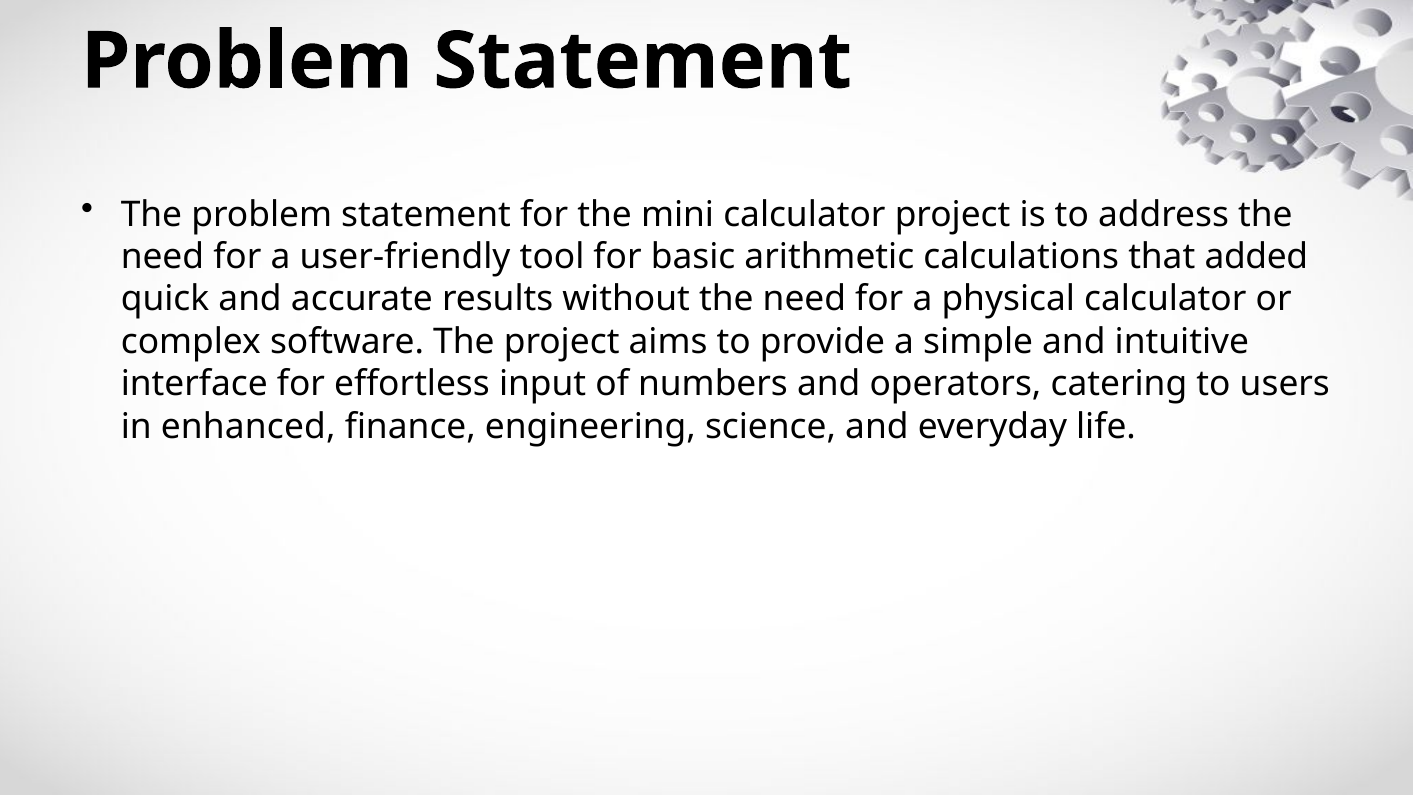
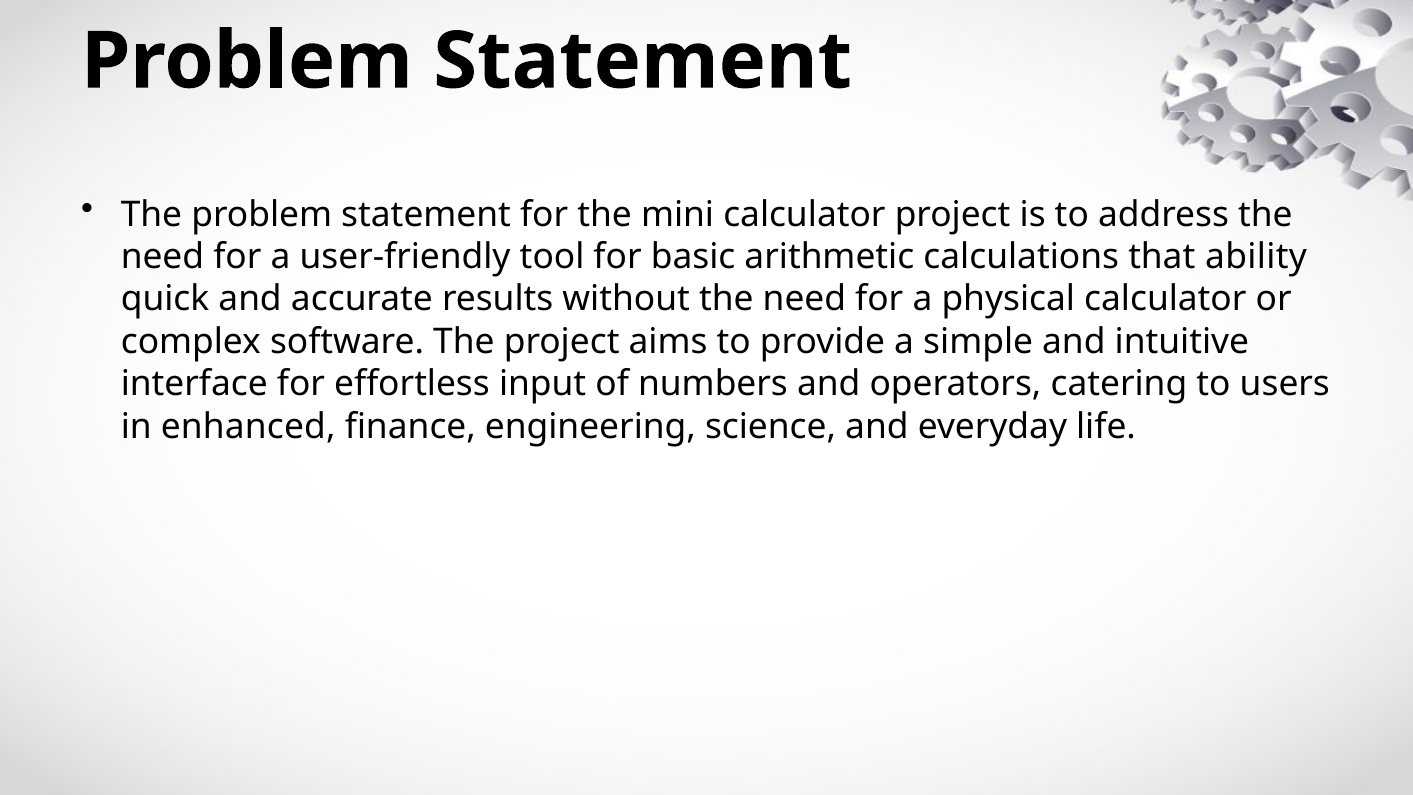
added: added -> ability
